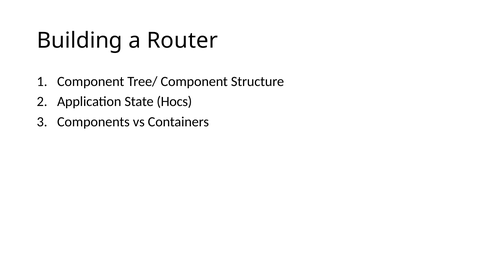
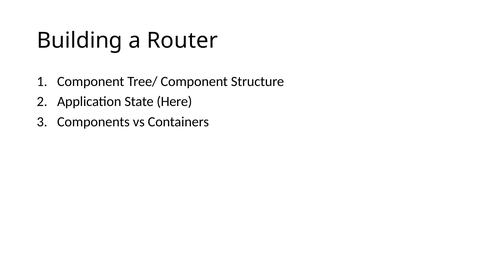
Hocs: Hocs -> Here
